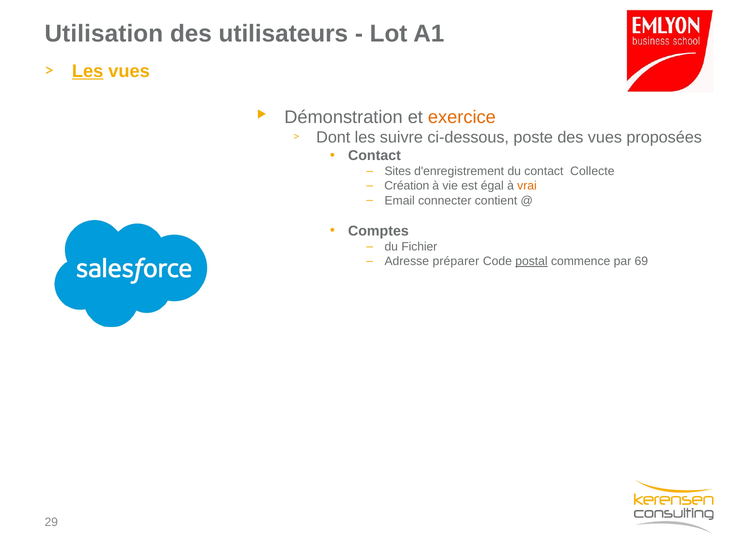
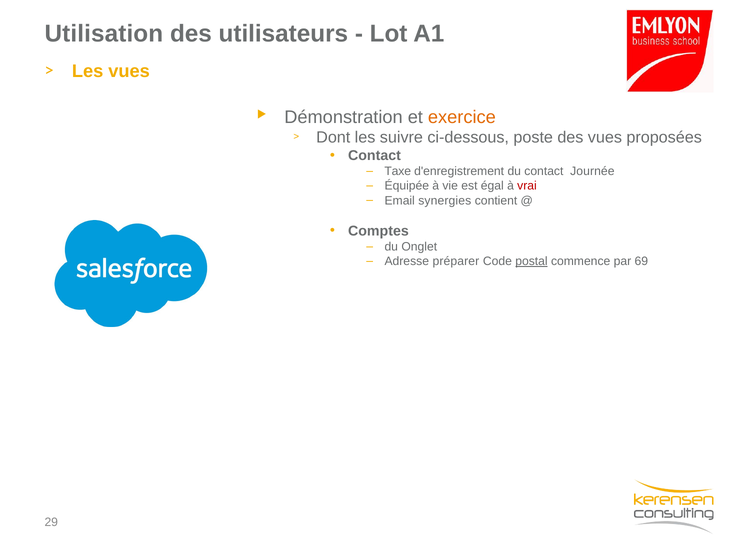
Les at (88, 71) underline: present -> none
Sites: Sites -> Taxe
Collecte: Collecte -> Journée
Création: Création -> Équipée
vrai colour: orange -> red
connecter: connecter -> synergies
Fichier: Fichier -> Onglet
